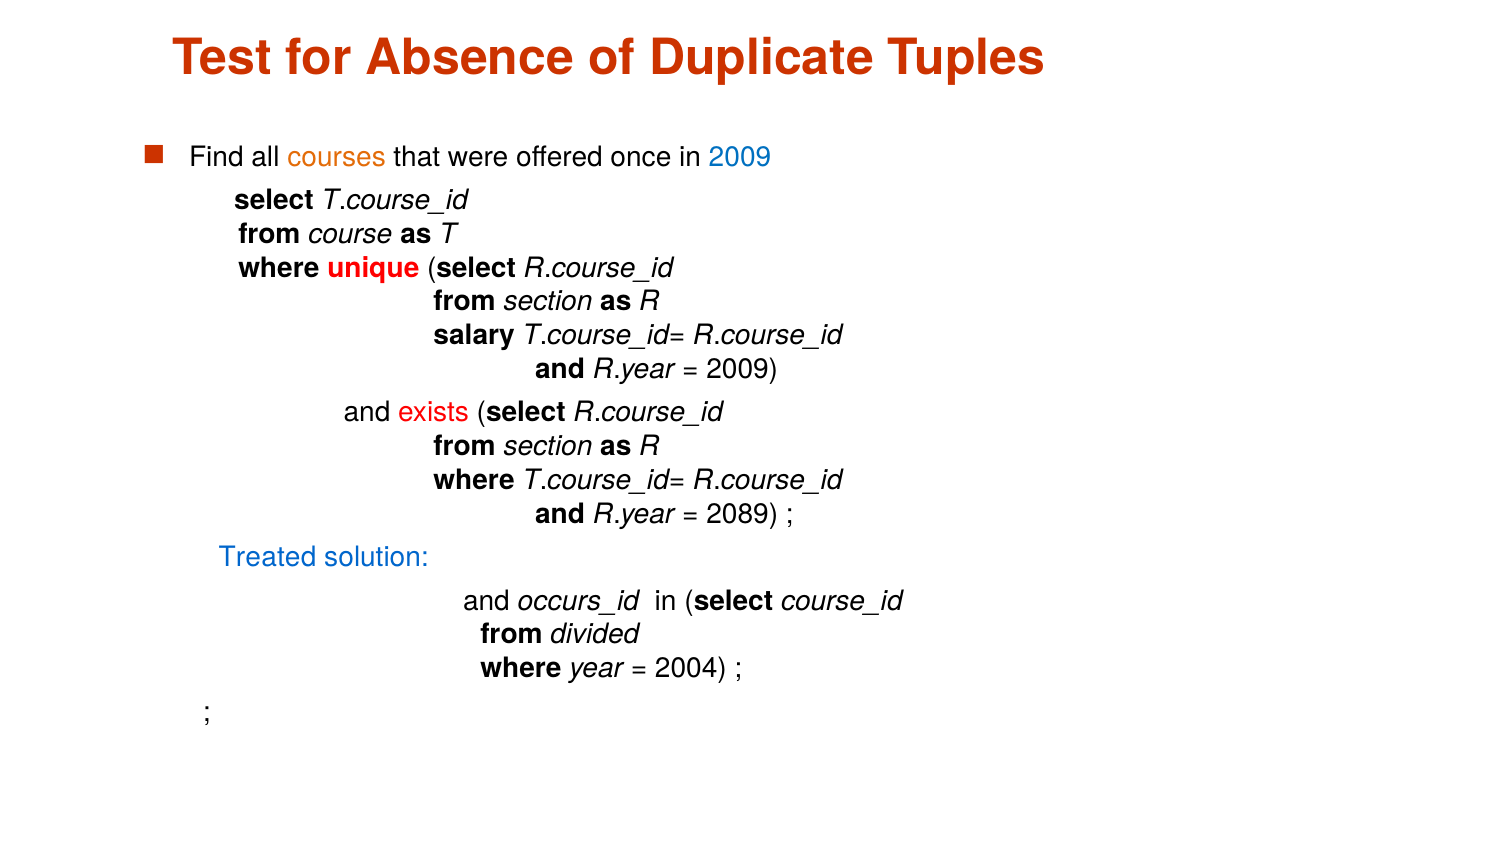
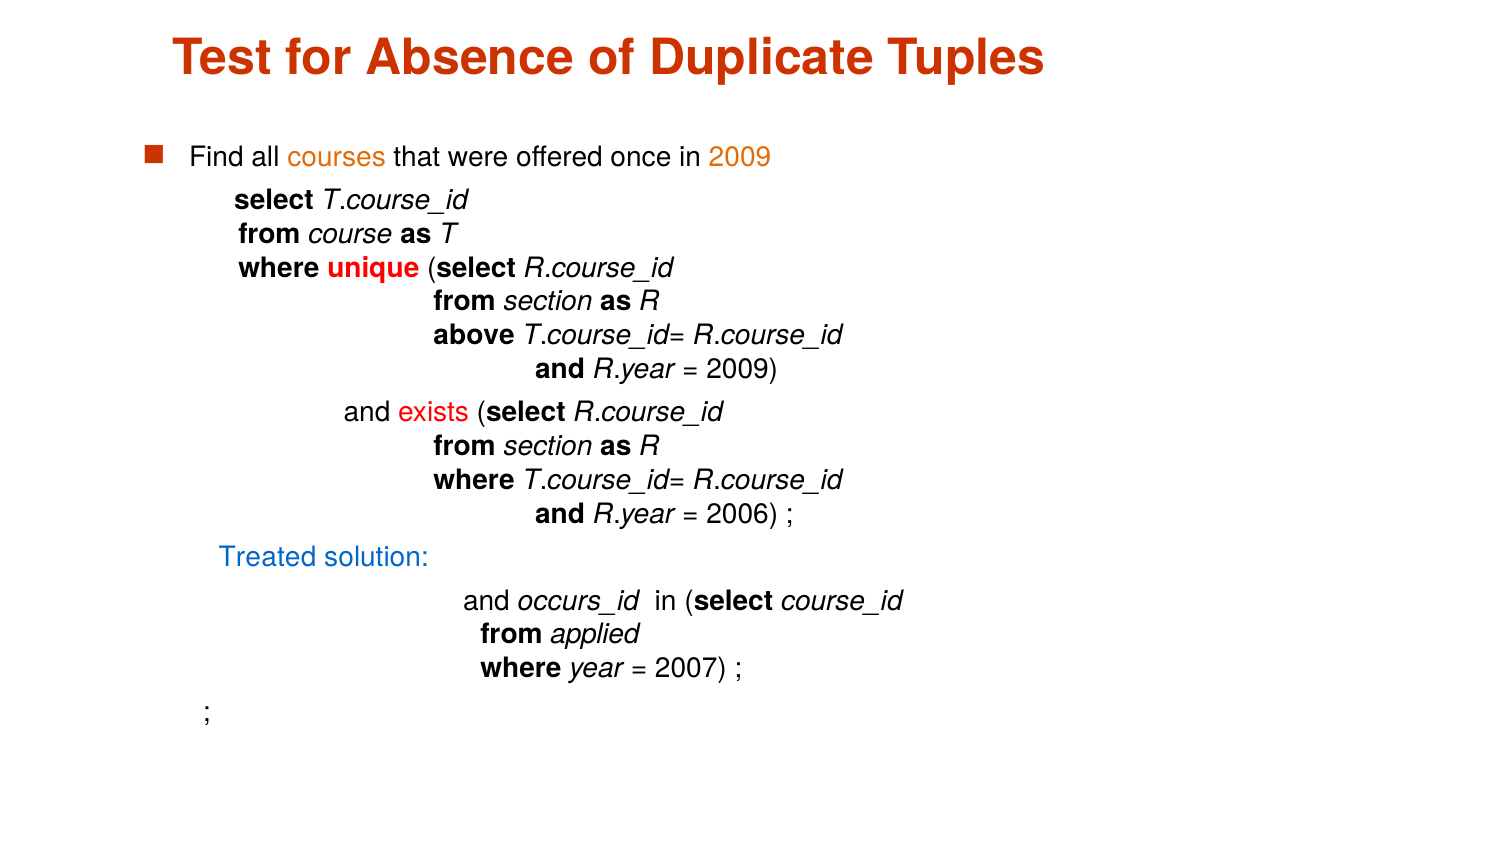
2009 at (740, 157) colour: blue -> orange
salary: salary -> above
2089: 2089 -> 2006
divided: divided -> applied
2004: 2004 -> 2007
